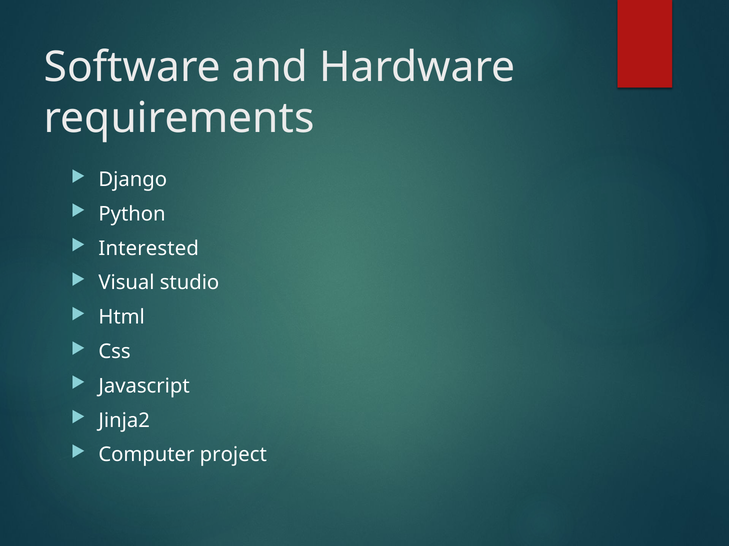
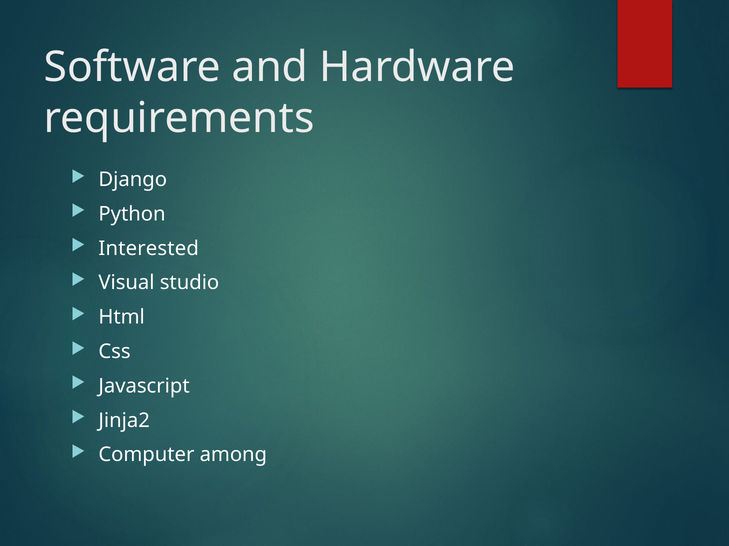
project: project -> among
